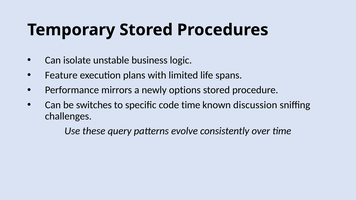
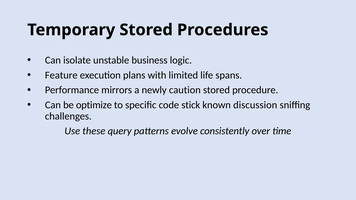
options: options -> caution
switches: switches -> optimize
code time: time -> stick
